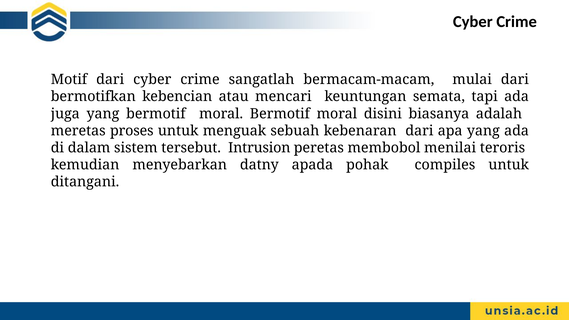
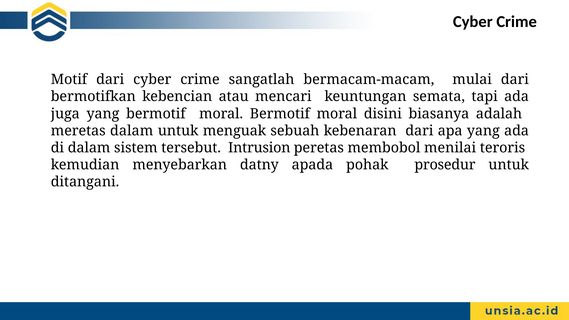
meretas proses: proses -> dalam
compiles: compiles -> prosedur
